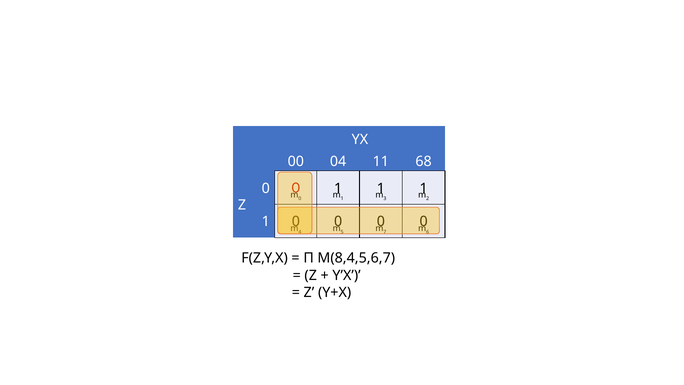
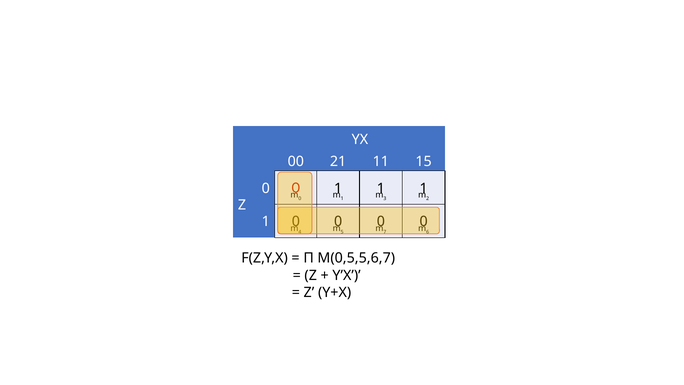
04: 04 -> 21
68: 68 -> 15
M(8,4,5,6,7: M(8,4,5,6,7 -> M(0,5,5,6,7
